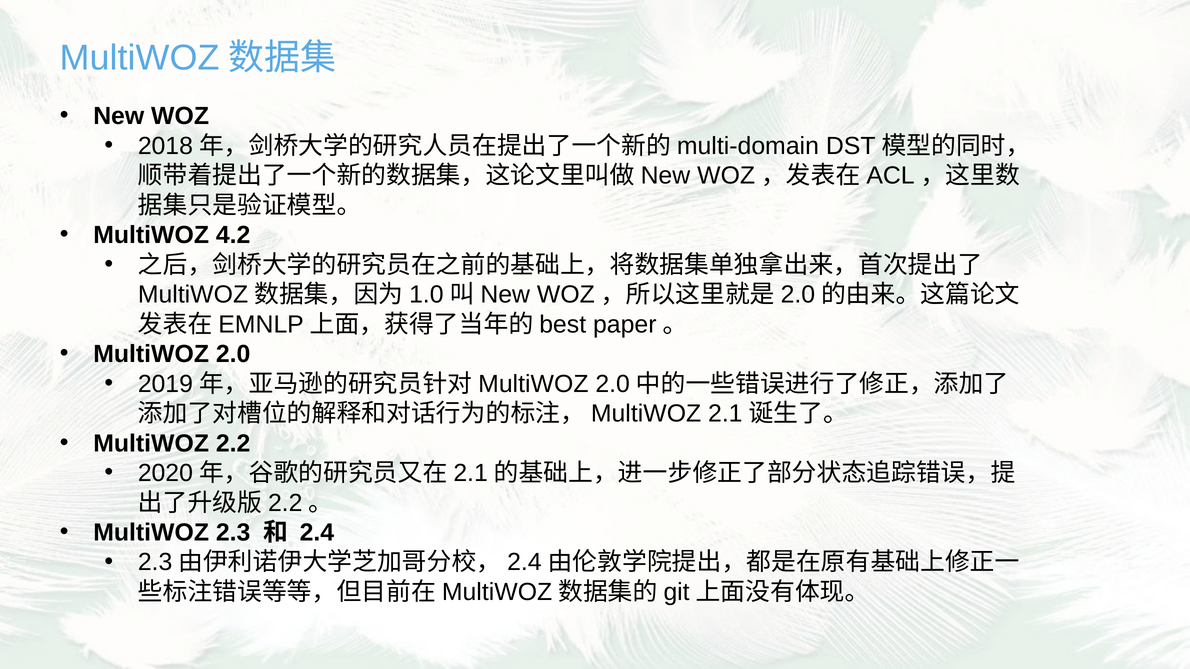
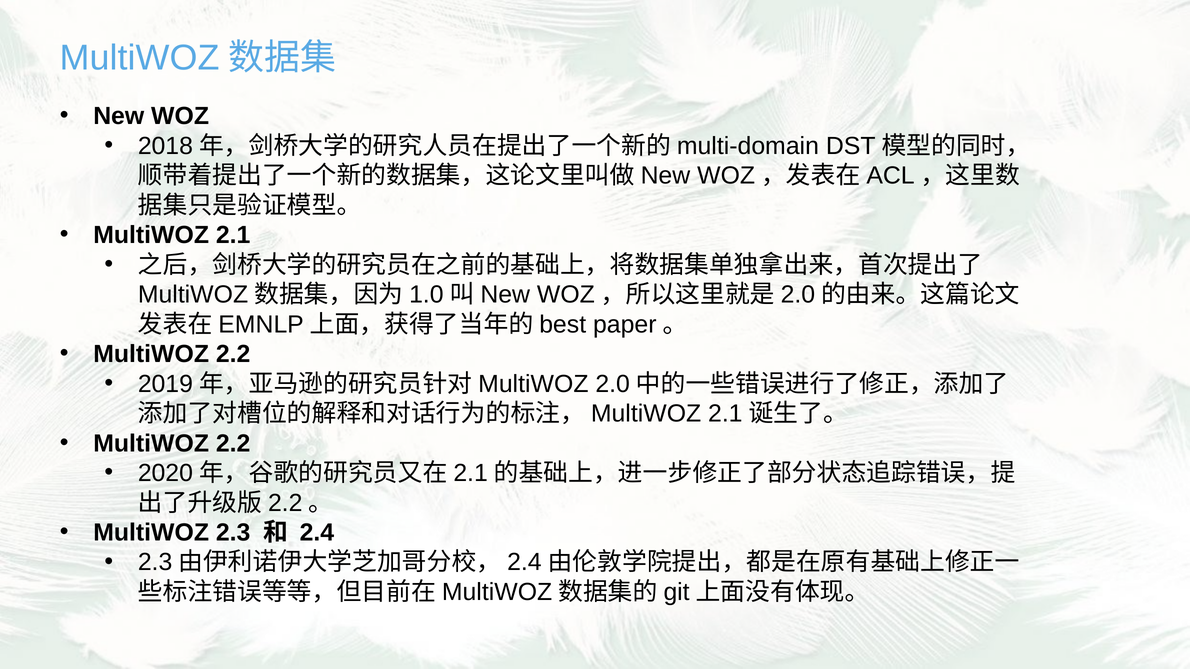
4.2: 4.2 -> 2.1
2.0 at (233, 354): 2.0 -> 2.2
